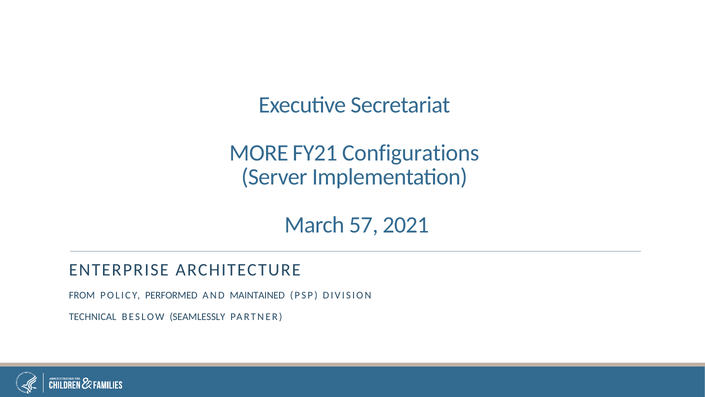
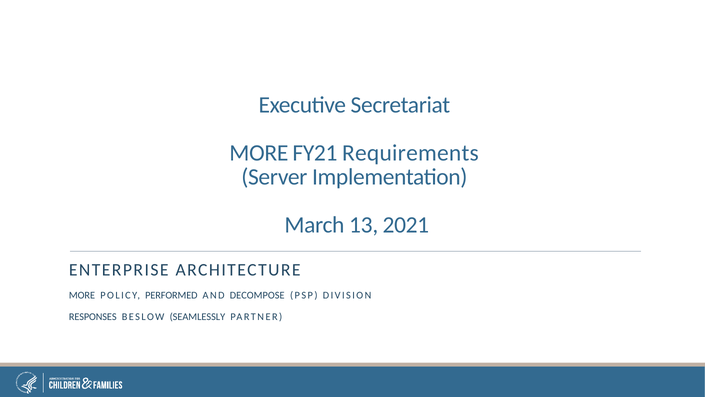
Configurations: Configurations -> Requirements
57: 57 -> 13
FROM at (82, 295): FROM -> MORE
MAINTAINED: MAINTAINED -> DECOMPOSE
TECHNICAL: TECHNICAL -> RESPONSES
